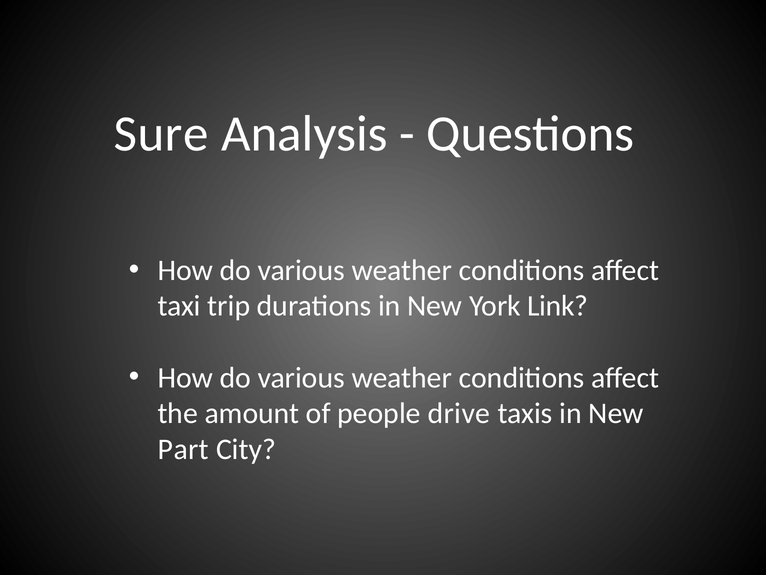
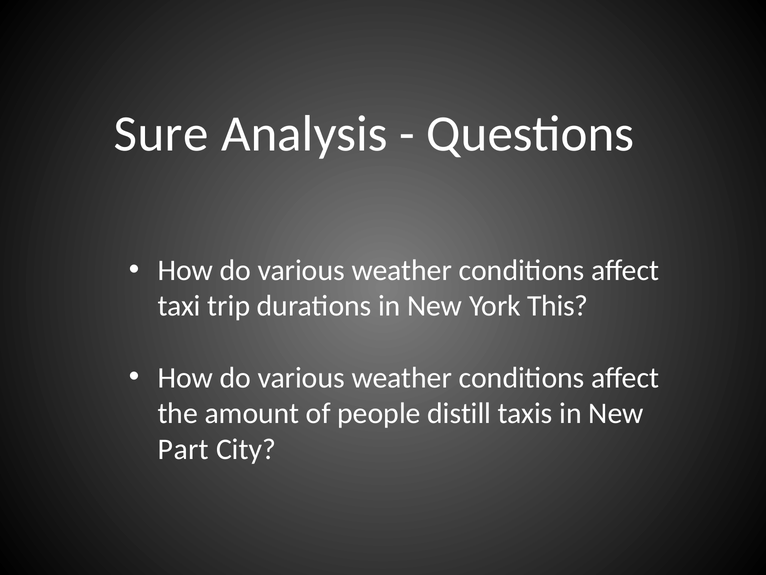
Link: Link -> This
drive: drive -> distill
